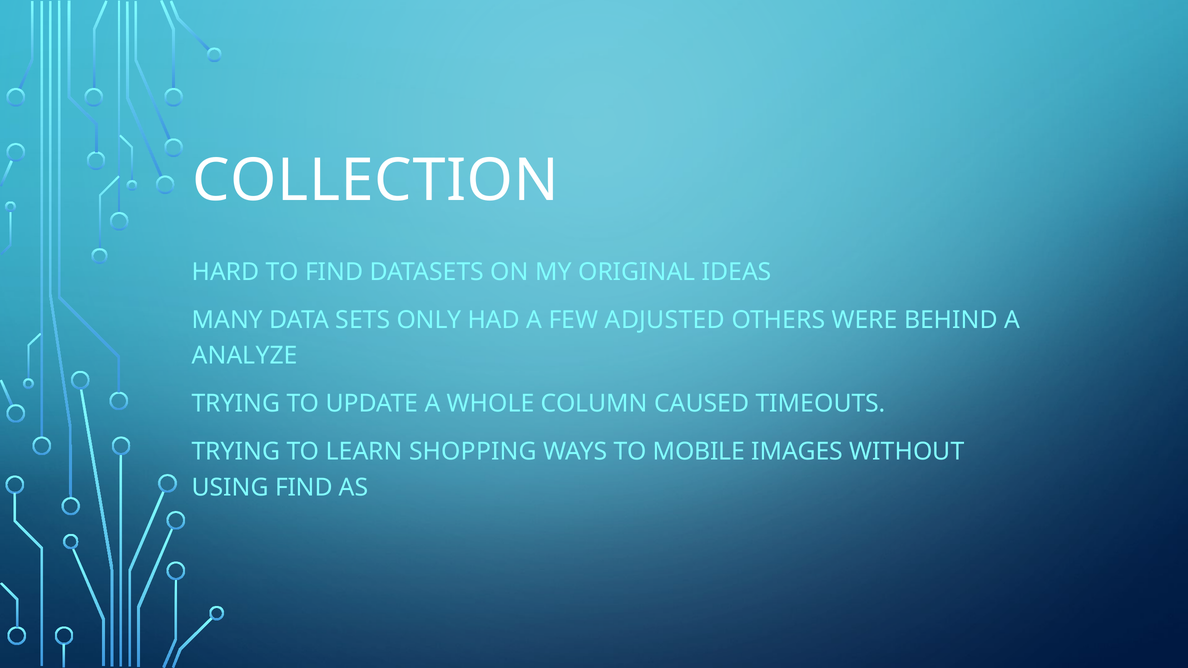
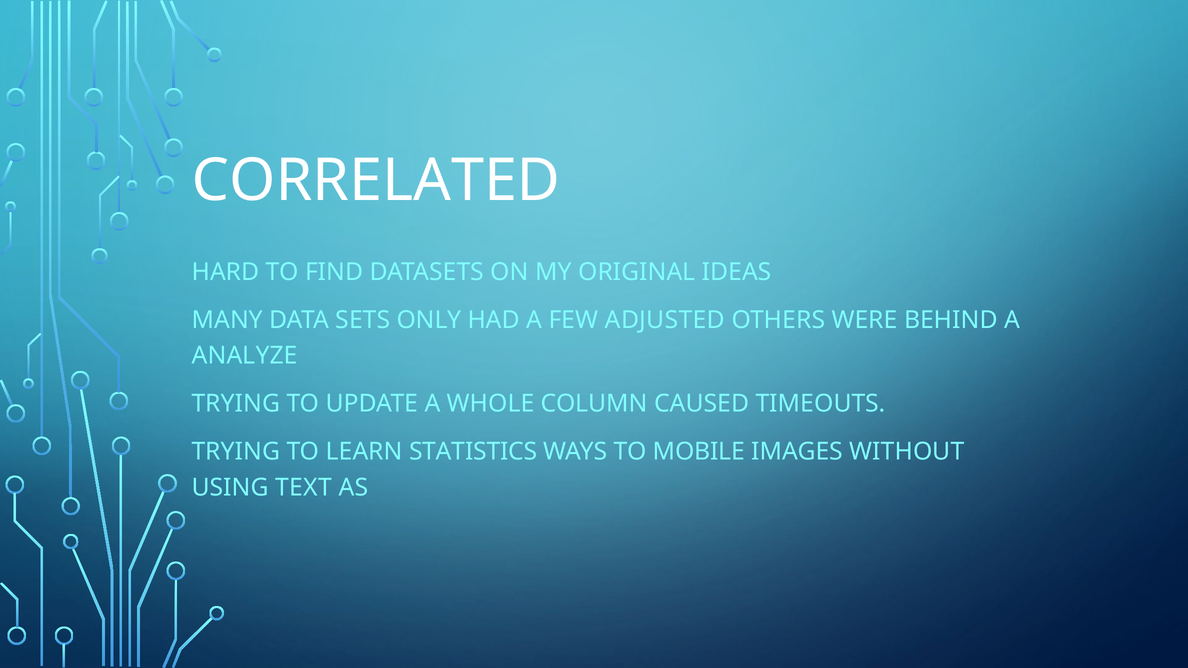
COLLECTION: COLLECTION -> CORRELATED
SHOPPING: SHOPPING -> STATISTICS
USING FIND: FIND -> TEXT
